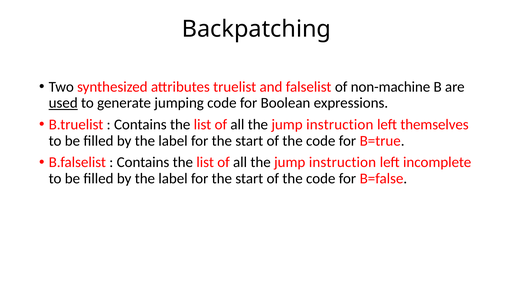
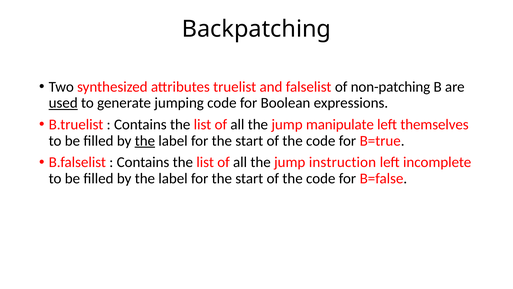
non-machine: non-machine -> non-patching
instruction at (340, 124): instruction -> manipulate
the at (145, 141) underline: none -> present
